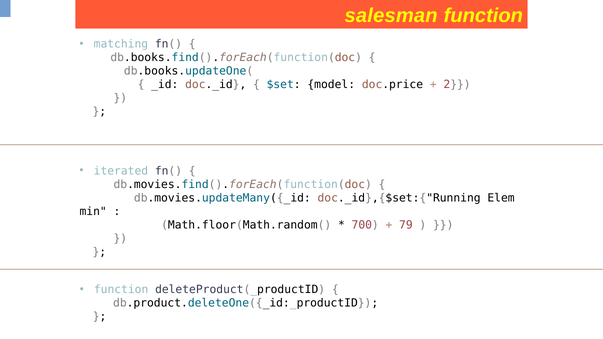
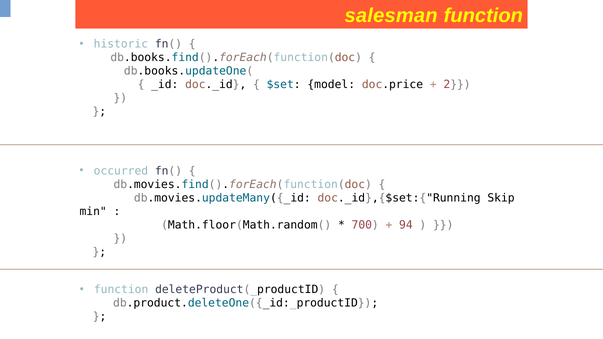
matching: matching -> historic
iterated: iterated -> occurred
Elem: Elem -> Skip
79: 79 -> 94
